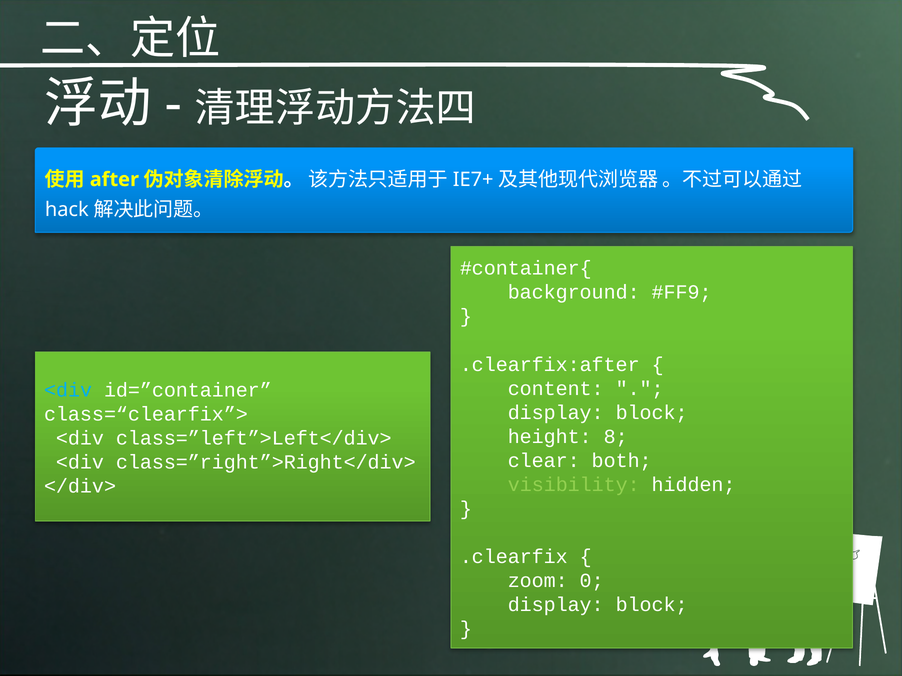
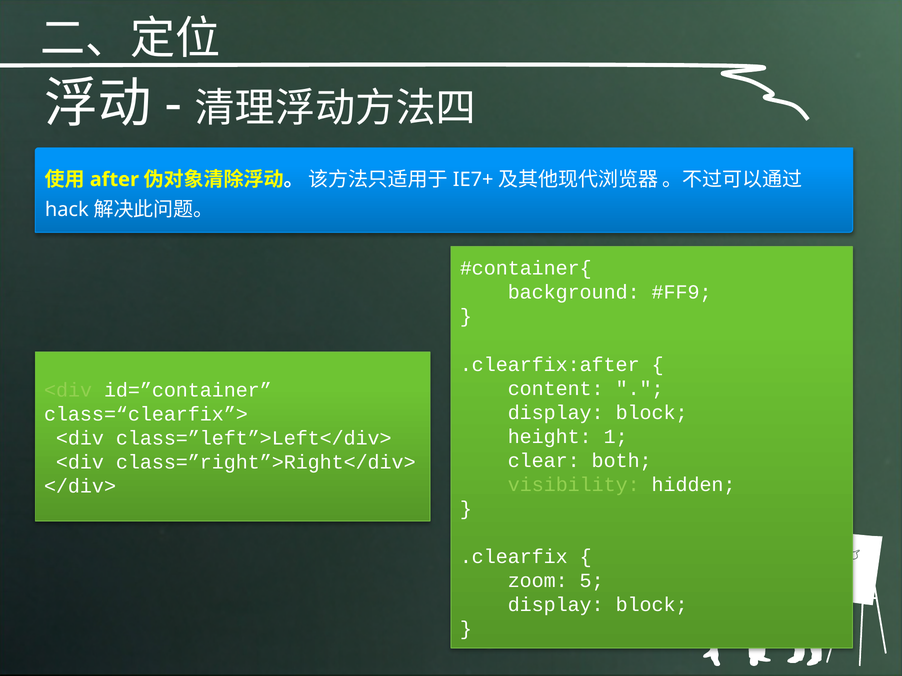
<div at (68, 390) colour: light blue -> light green
8: 8 -> 1
0: 0 -> 5
